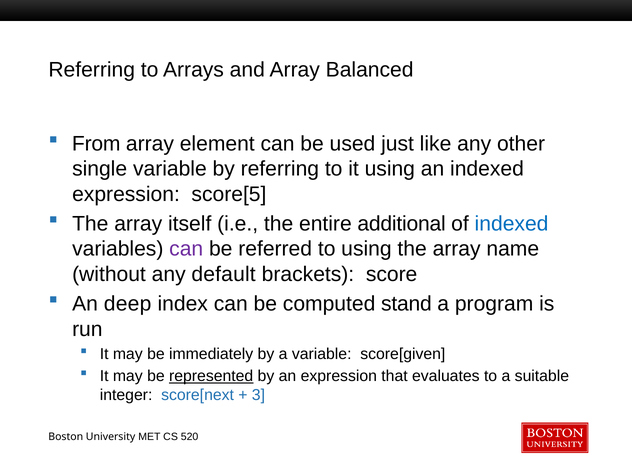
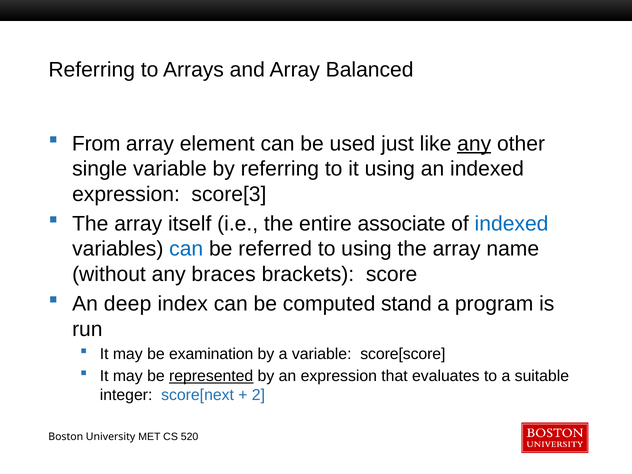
any at (474, 144) underline: none -> present
score[5: score[5 -> score[3
additional: additional -> associate
can at (186, 249) colour: purple -> blue
default: default -> braces
immediately: immediately -> examination
score[given: score[given -> score[score
3: 3 -> 2
